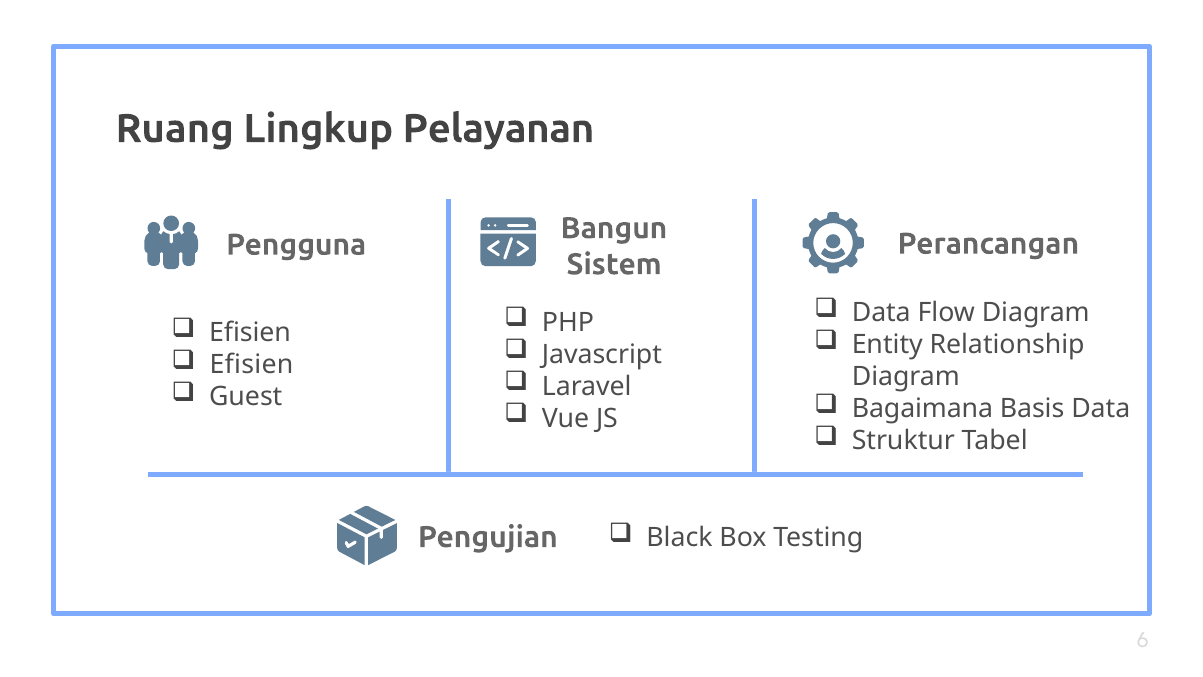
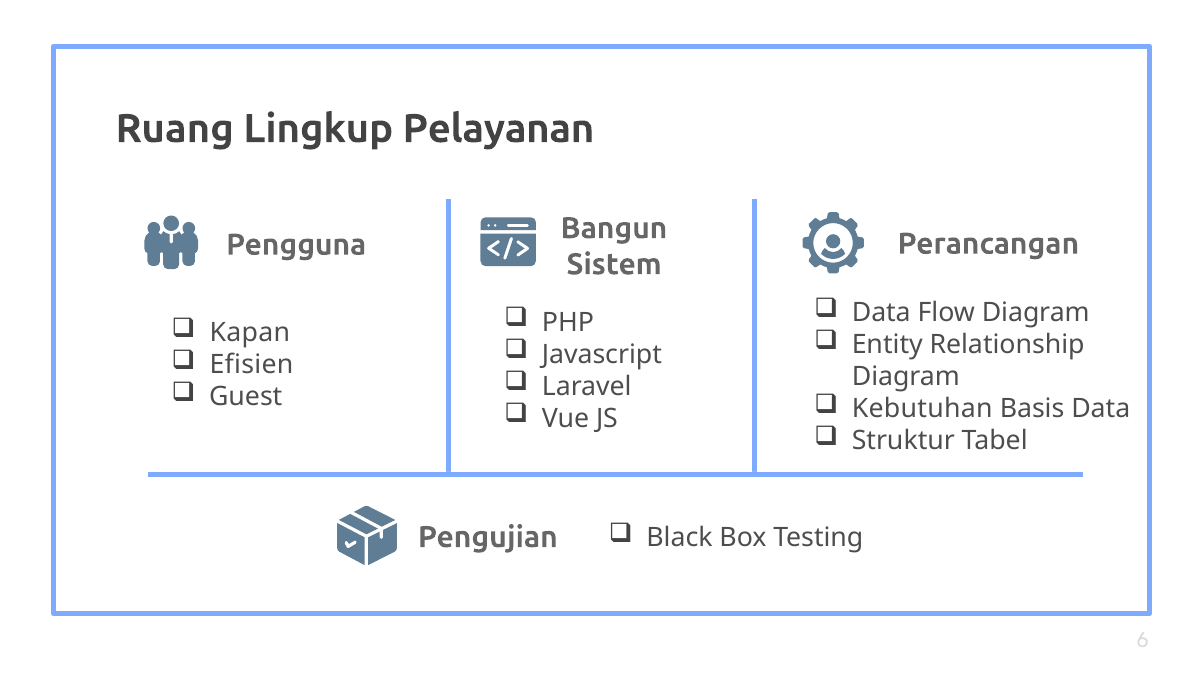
Efisien at (250, 333): Efisien -> Kapan
Bagaimana: Bagaimana -> Kebutuhan
